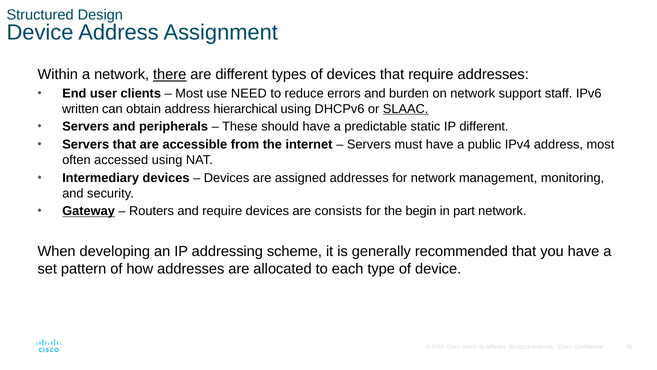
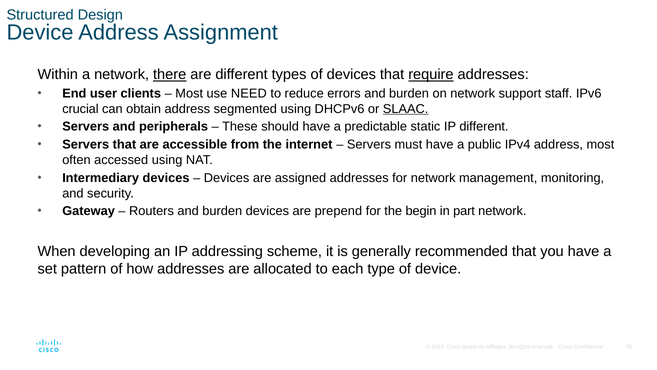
require at (431, 75) underline: none -> present
written: written -> crucial
hierarchical: hierarchical -> segmented
Gateway underline: present -> none
Routers and require: require -> burden
consists: consists -> prepend
